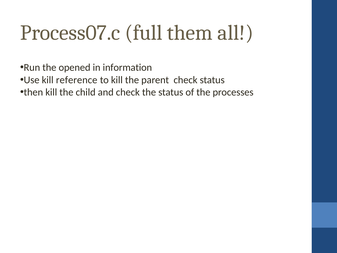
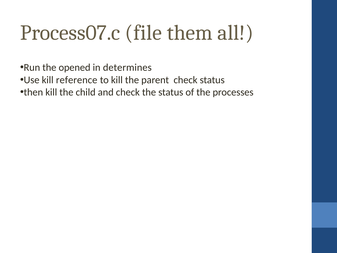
full: full -> file
information: information -> determines
